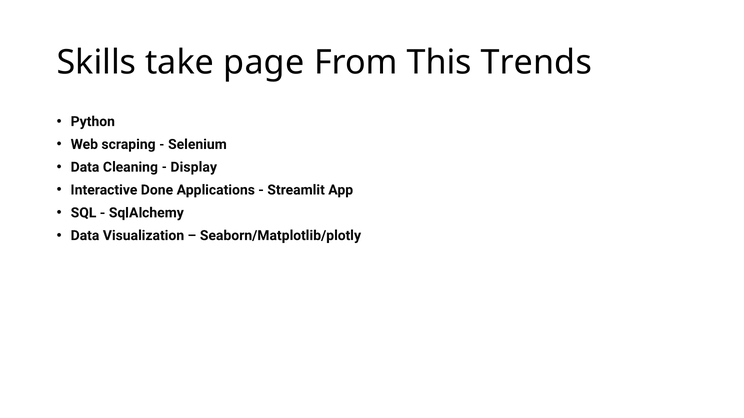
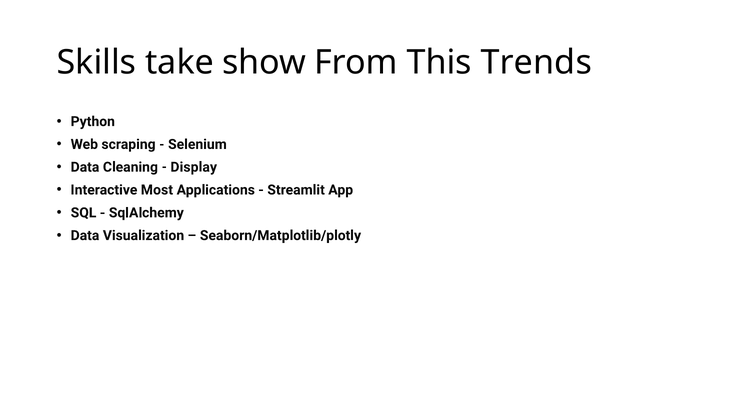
page: page -> show
Done: Done -> Most
